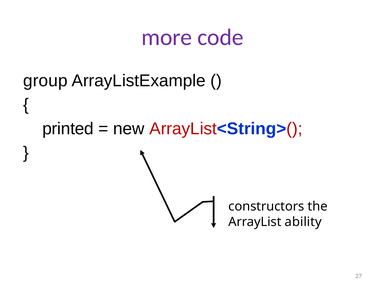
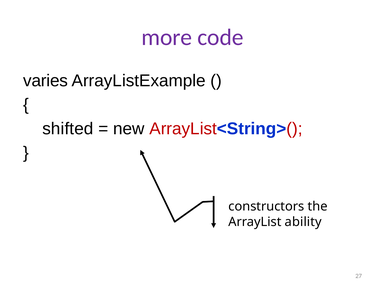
group: group -> varies
printed: printed -> shifted
